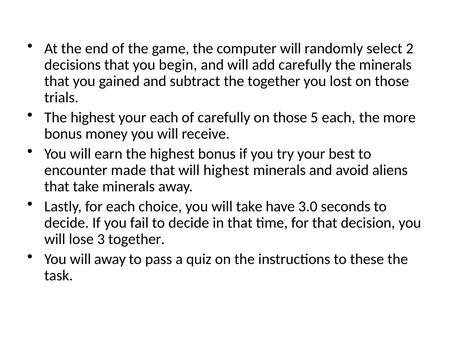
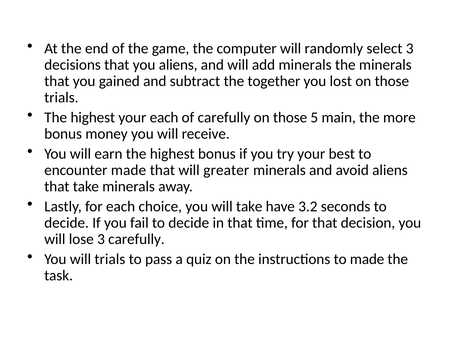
select 2: 2 -> 3
you begin: begin -> aliens
add carefully: carefully -> minerals
5 each: each -> main
will highest: highest -> greater
3.0: 3.0 -> 3.2
3 together: together -> carefully
will away: away -> trials
to these: these -> made
